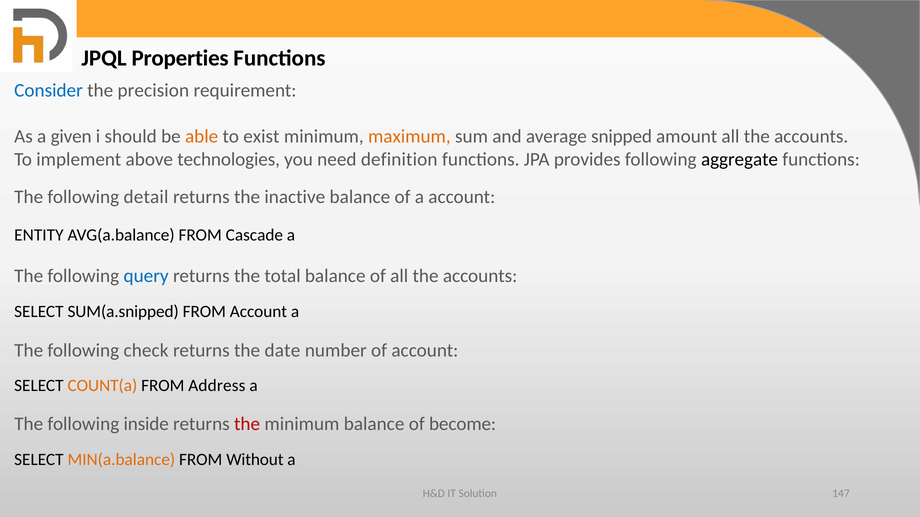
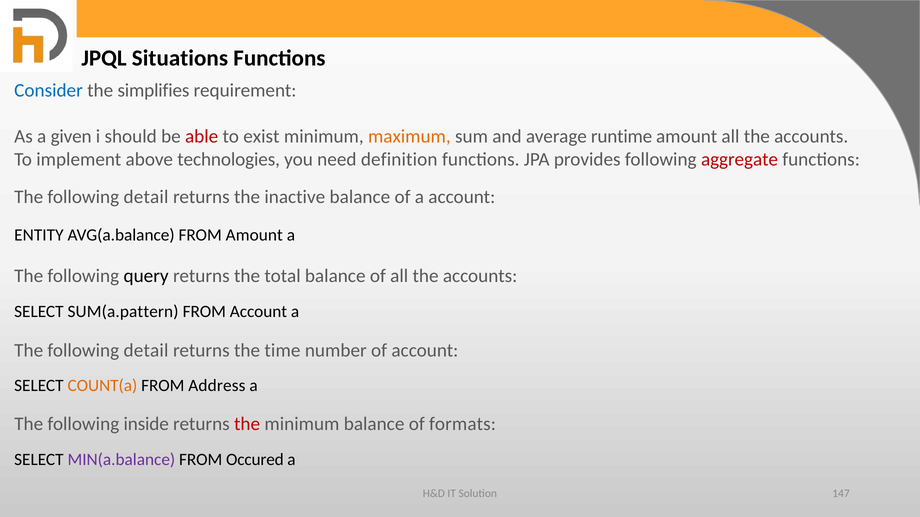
Properties: Properties -> Situations
precision: precision -> simplifies
able colour: orange -> red
snipped: snipped -> runtime
aggregate colour: black -> red
FROM Cascade: Cascade -> Amount
query colour: blue -> black
SUM(a.snipped: SUM(a.snipped -> SUM(a.pattern
check at (146, 351): check -> detail
date: date -> time
become: become -> formats
MIN(a.balance colour: orange -> purple
Without: Without -> Occured
